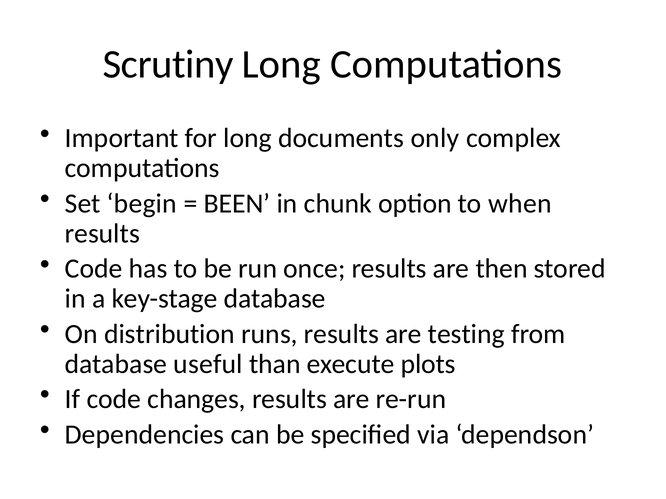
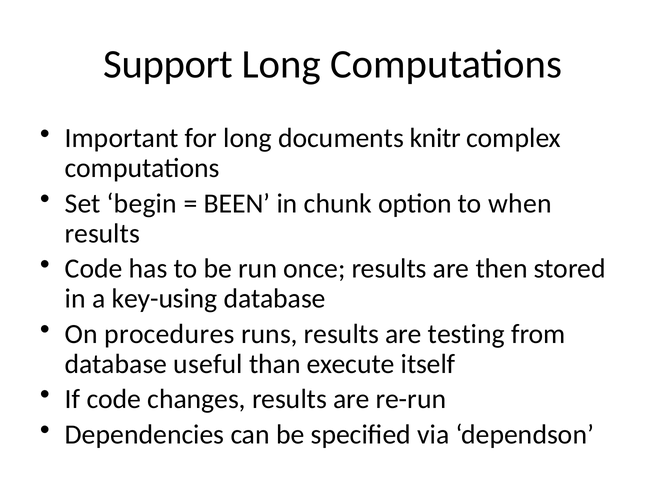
Scrutiny: Scrutiny -> Support
only: only -> knitr
key-stage: key-stage -> key-using
distribution: distribution -> procedures
plots: plots -> itself
